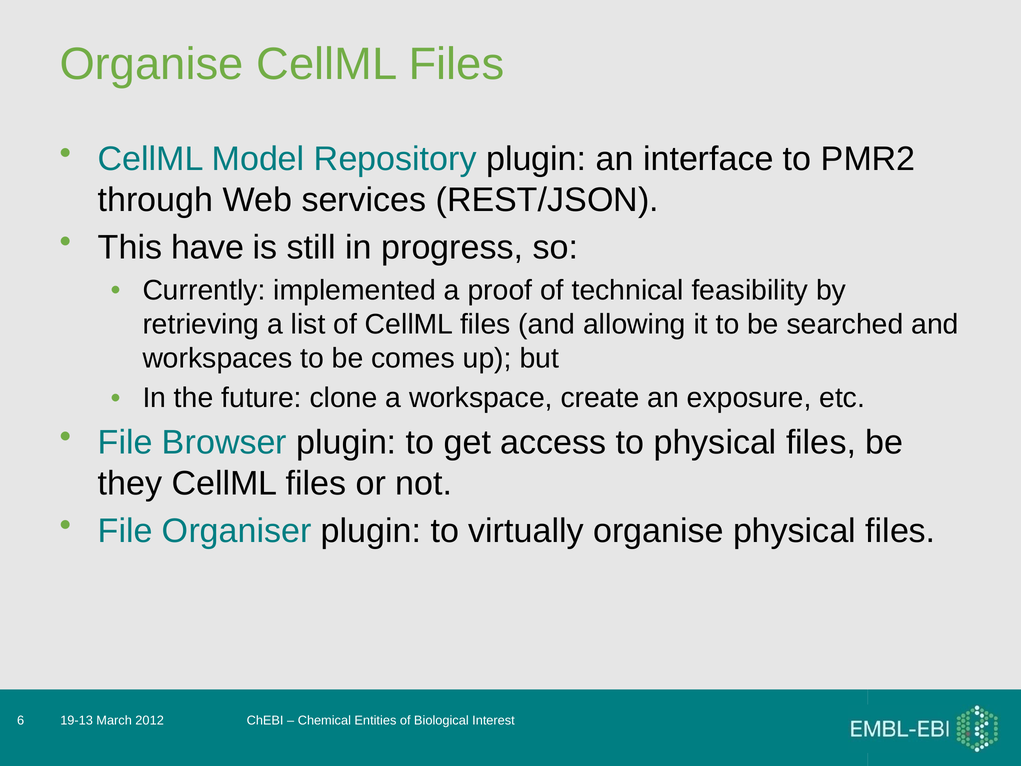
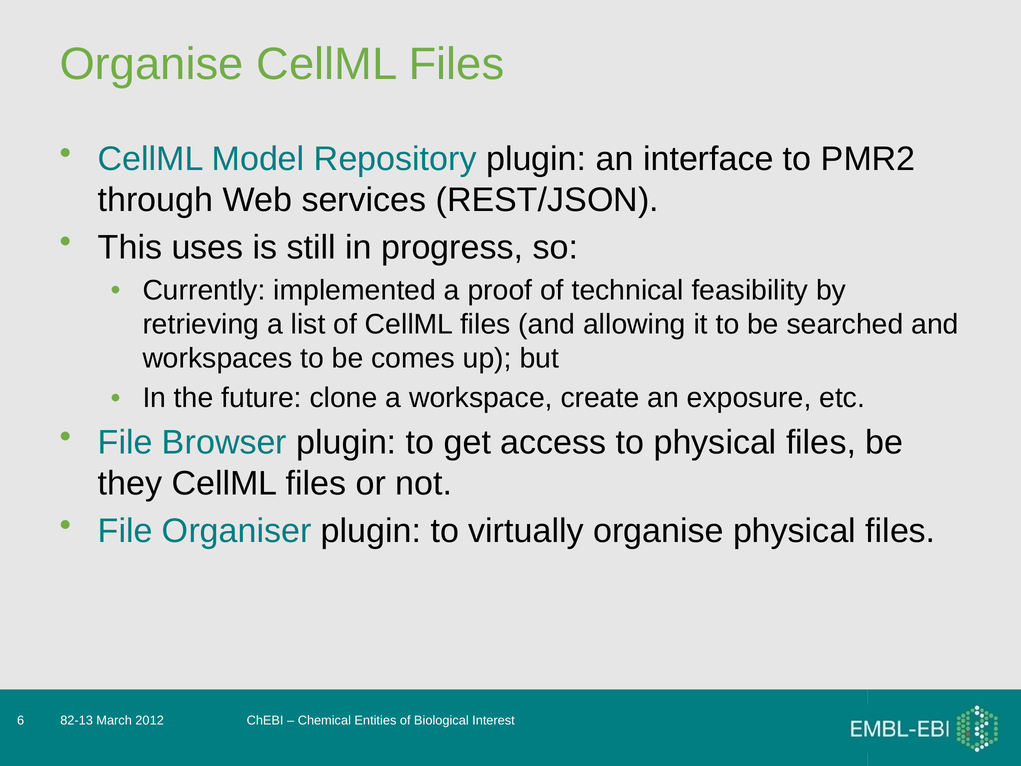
have: have -> uses
19-13: 19-13 -> 82-13
